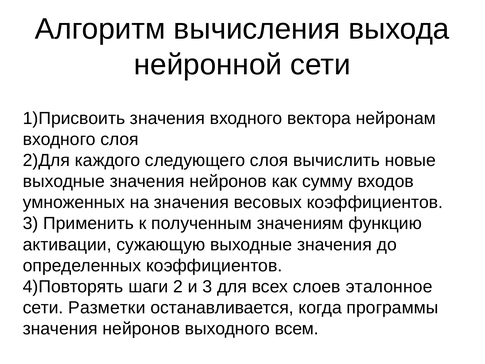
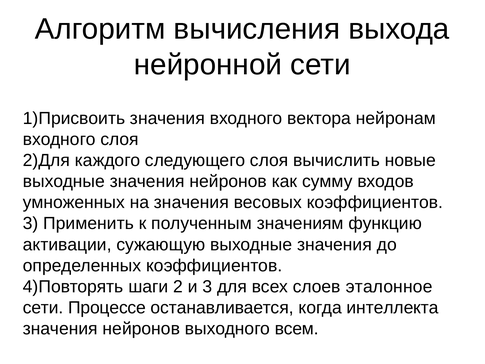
Разметки: Разметки -> Процессе
программы: программы -> интеллекта
